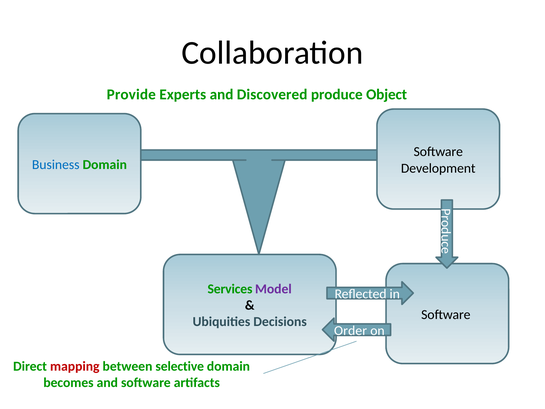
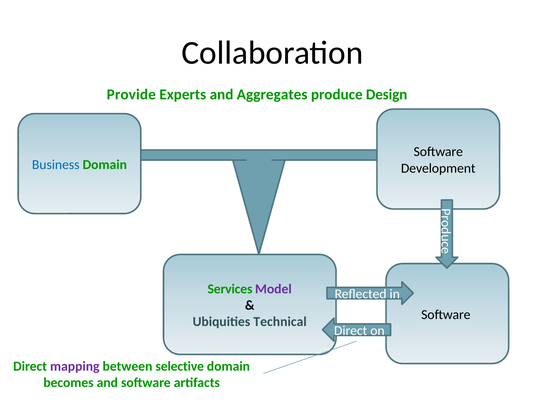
Discovered: Discovered -> Aggregates
Object: Object -> Design
Decisions: Decisions -> Technical
Order at (351, 330): Order -> Direct
mapping colour: red -> purple
